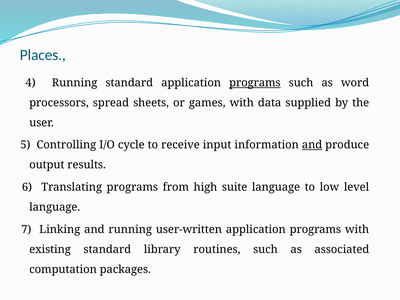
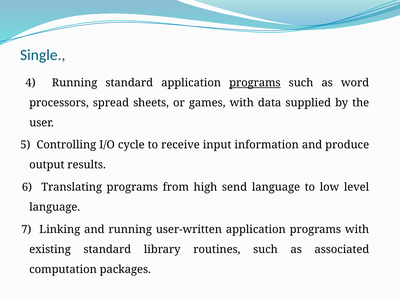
Places: Places -> Single
and at (312, 145) underline: present -> none
suite: suite -> send
